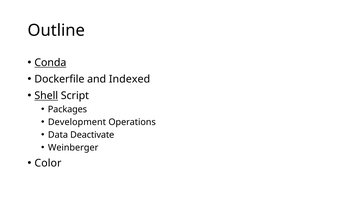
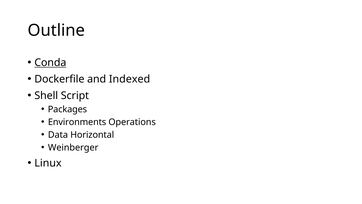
Shell underline: present -> none
Development: Development -> Environments
Deactivate: Deactivate -> Horizontal
Color: Color -> Linux
